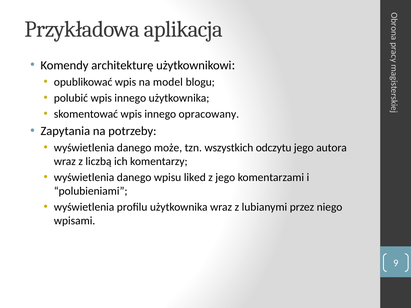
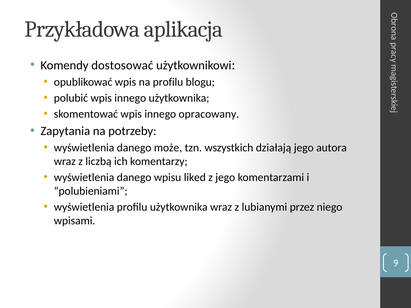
architekturę: architekturę -> dostosować
na model: model -> profilu
odczytu: odczytu -> działają
